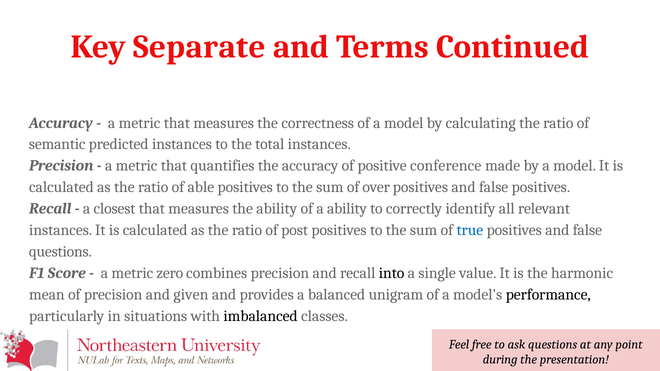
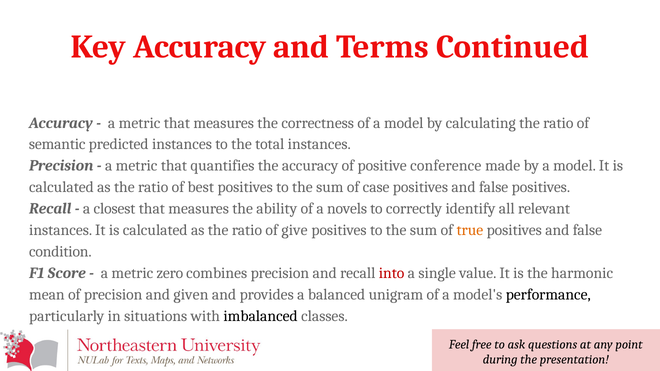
Key Separate: Separate -> Accuracy
able: able -> best
over: over -> case
a ability: ability -> novels
post: post -> give
true colour: blue -> orange
questions at (60, 252): questions -> condition
into colour: black -> red
